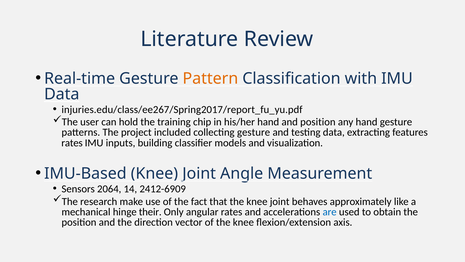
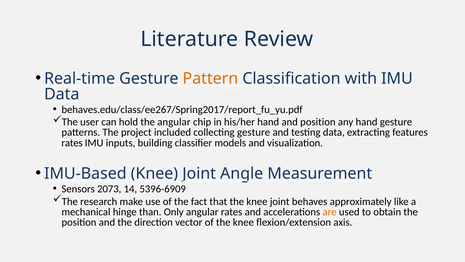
injuries.edu/class/ee267/Spring2017/report_fu_yu.pdf: injuries.edu/class/ee267/Spring2017/report_fu_yu.pdf -> behaves.edu/class/ee267/Spring2017/report_fu_yu.pdf
the training: training -> angular
2064: 2064 -> 2073
2412-6909: 2412-6909 -> 5396-6909
their: their -> than
are colour: blue -> orange
